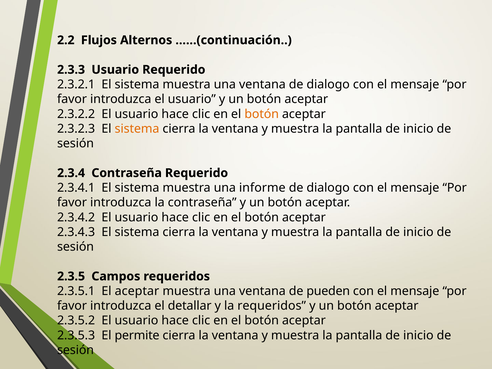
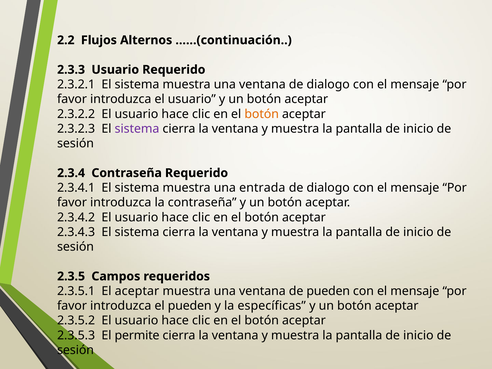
sistema at (137, 129) colour: orange -> purple
informe: informe -> entrada
el detallar: detallar -> pueden
la requeridos: requeridos -> específicas
